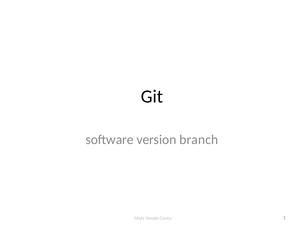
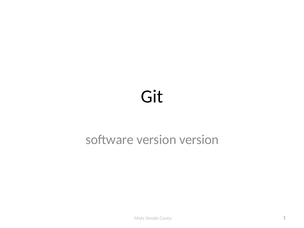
version branch: branch -> version
